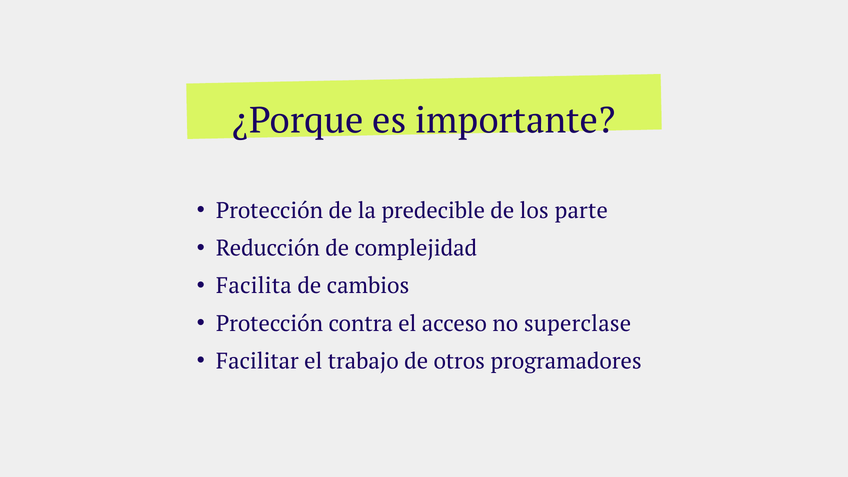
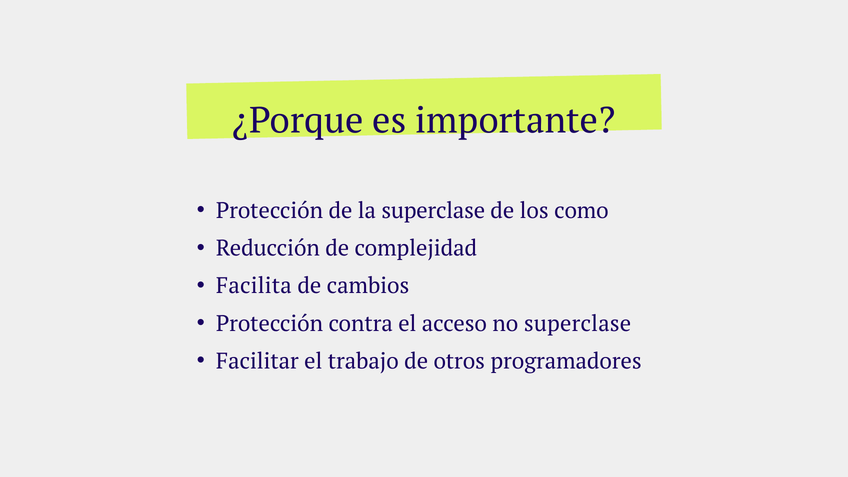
la predecible: predecible -> superclase
parte: parte -> como
